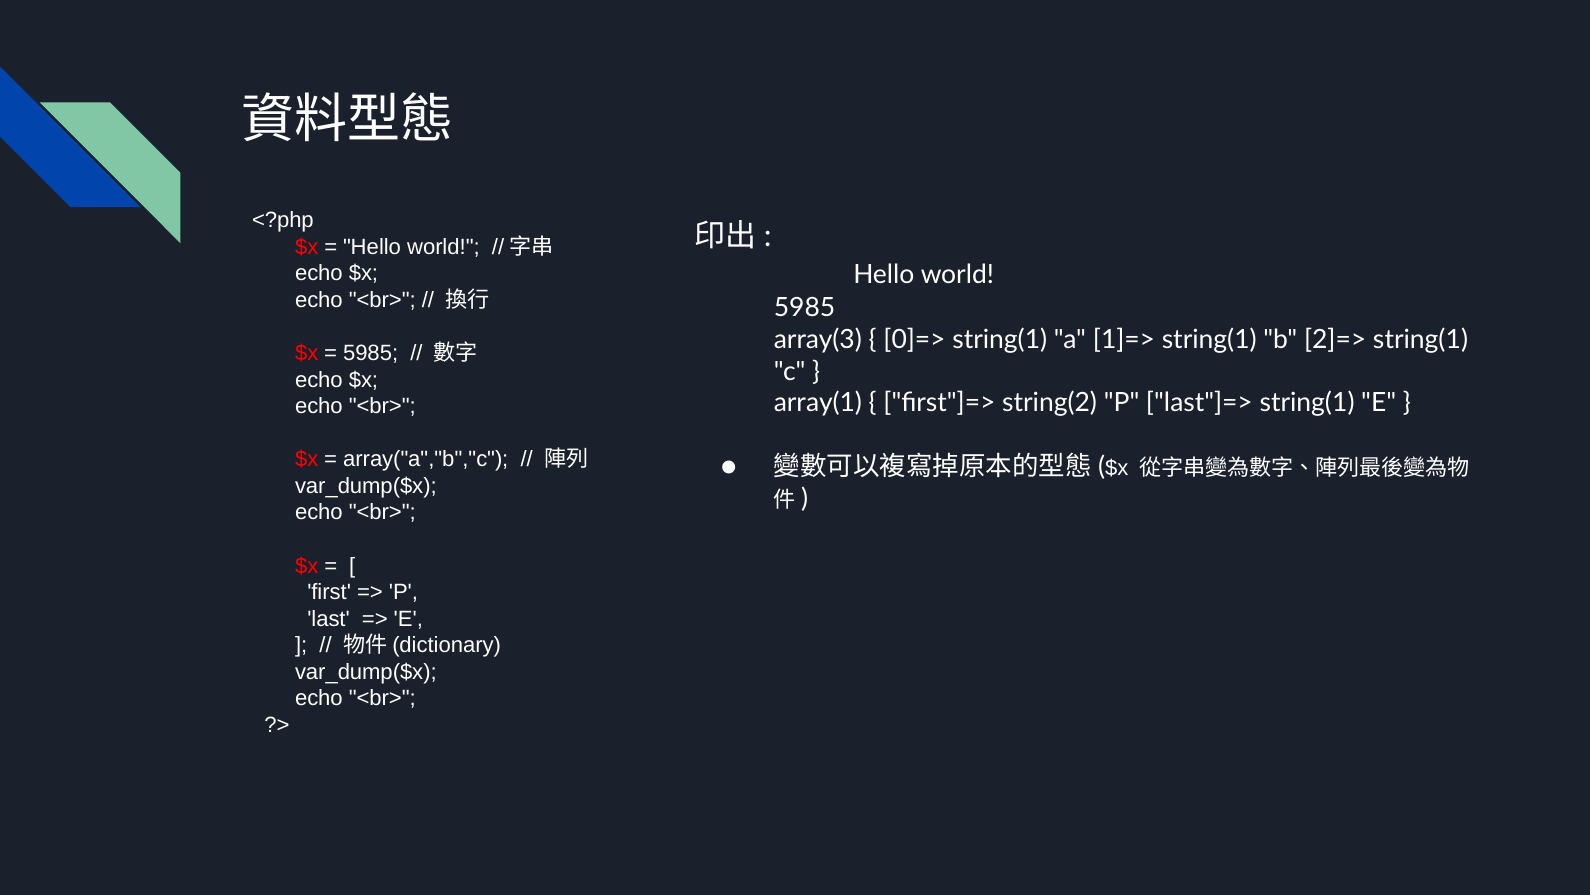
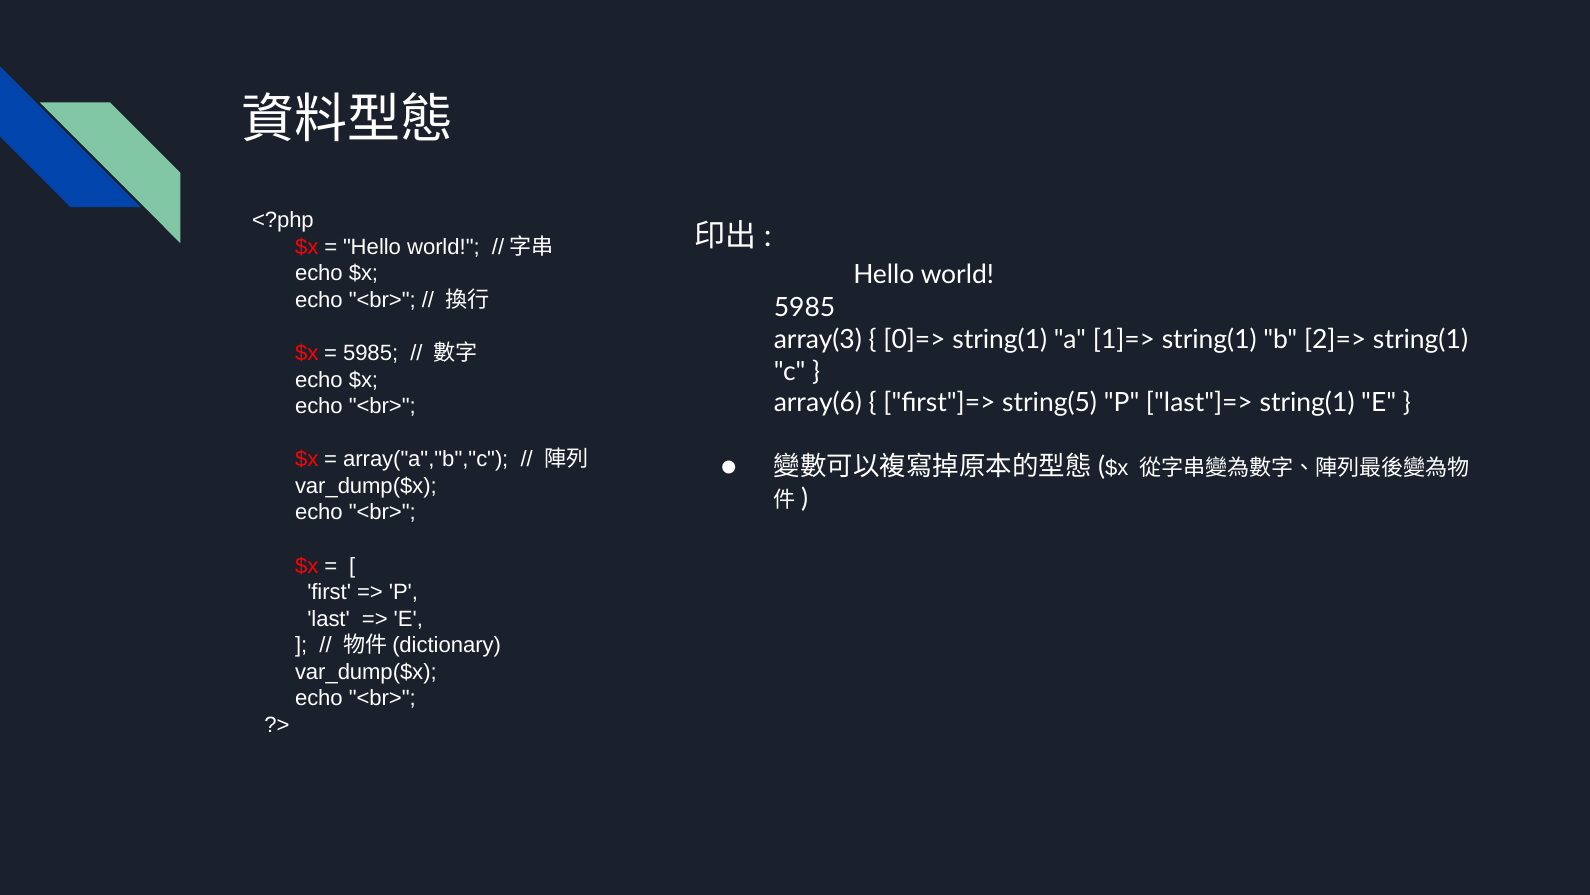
array(1: array(1 -> array(6
string(2: string(2 -> string(5
